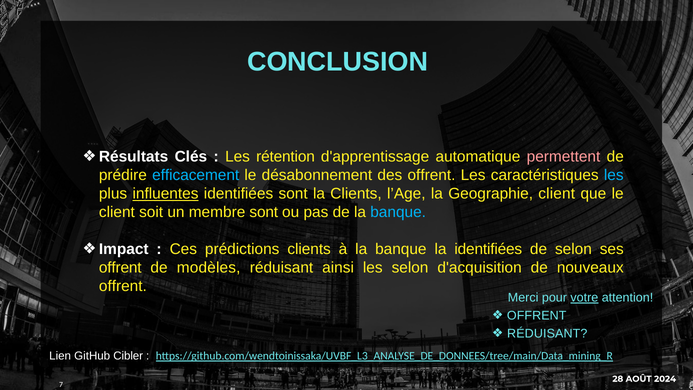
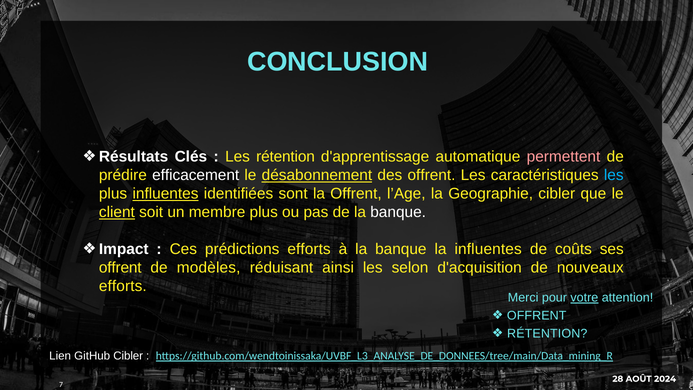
efficacement colour: light blue -> white
désabonnement underline: none -> present
la Clients: Clients -> Offrent
Geographie client: client -> cibler
client at (117, 212) underline: none -> present
membre sont: sont -> plus
banque at (398, 212) colour: light blue -> white
prédictions clients: clients -> efforts
la identifiées: identifiées -> influentes
de selon: selon -> coûts
offrent at (123, 286): offrent -> efforts
RÉDUISANT at (547, 334): RÉDUISANT -> RÉTENTION
